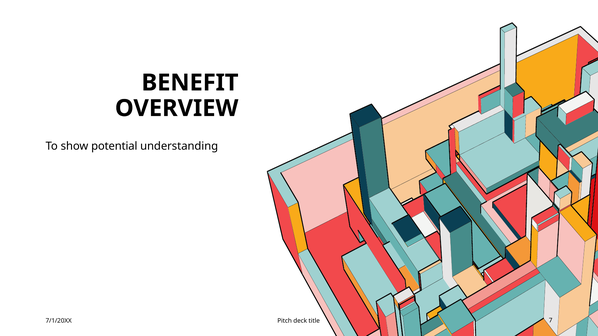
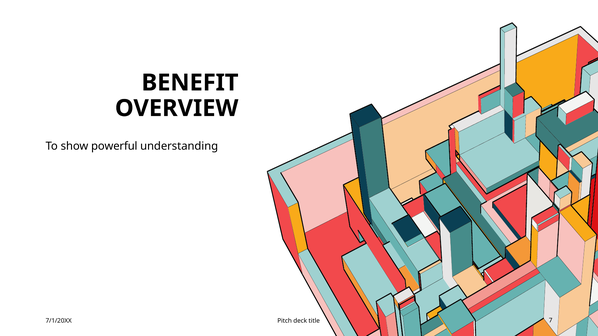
potential: potential -> powerful
